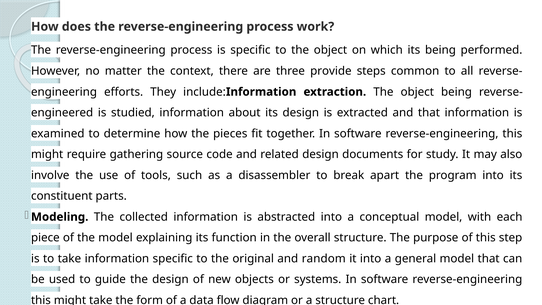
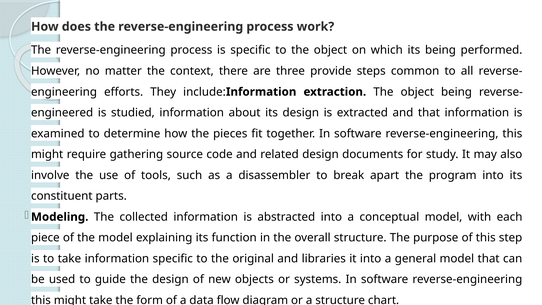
random: random -> libraries
